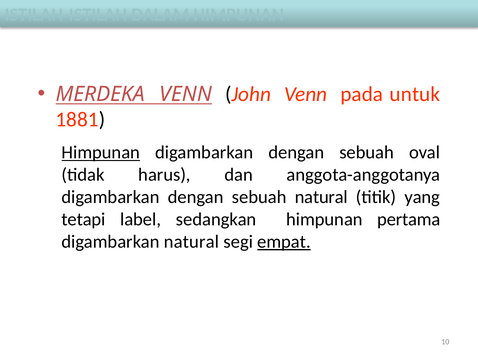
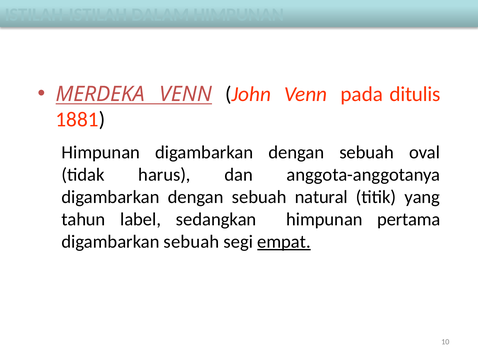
untuk: untuk -> ditulis
Himpunan at (101, 153) underline: present -> none
tetapi: tetapi -> tahun
digambarkan natural: natural -> sebuah
